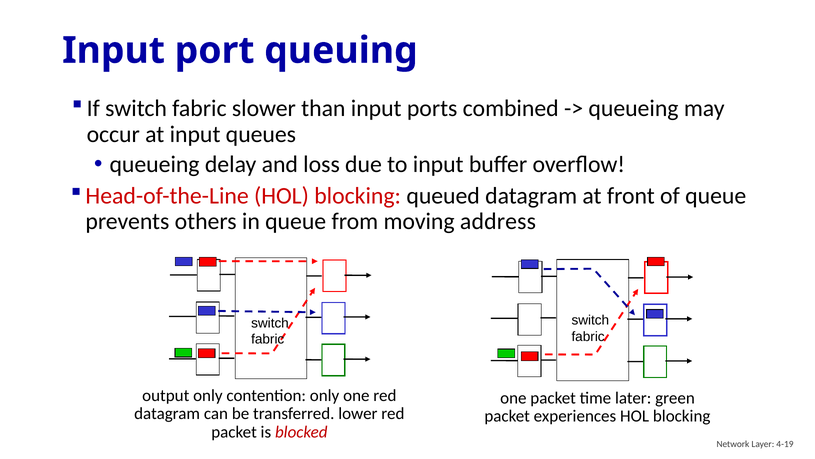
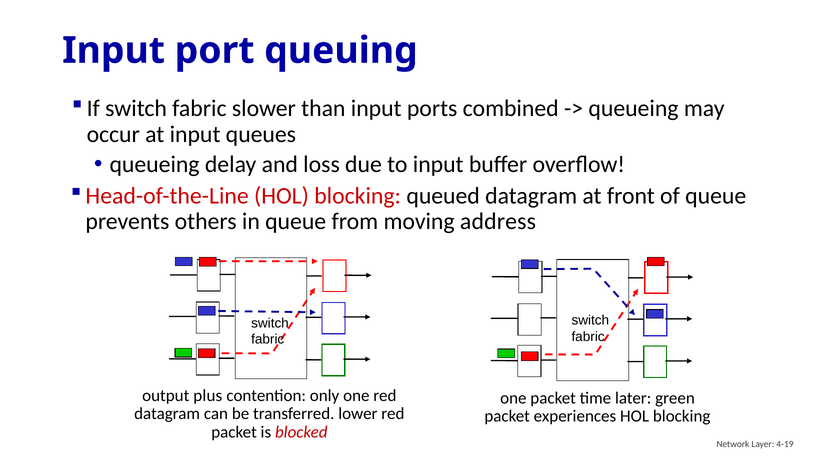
output only: only -> plus
